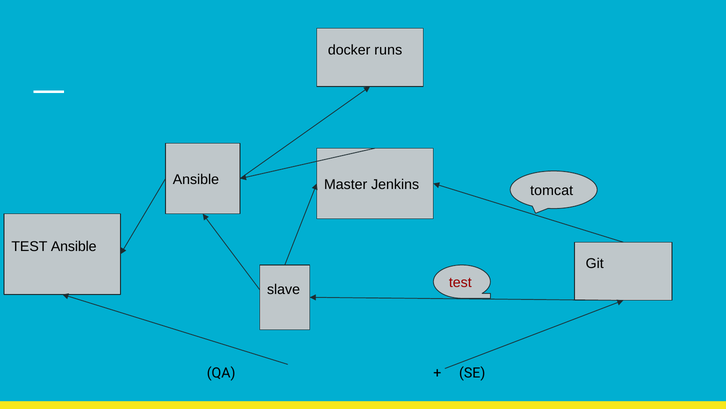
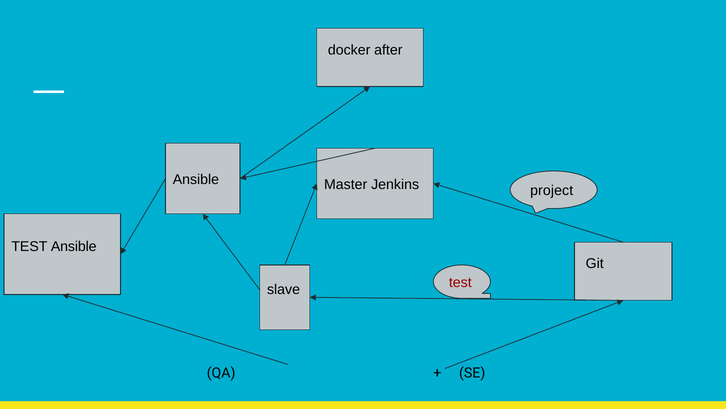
runs: runs -> after
tomcat: tomcat -> project
